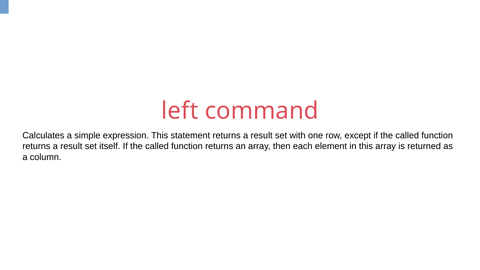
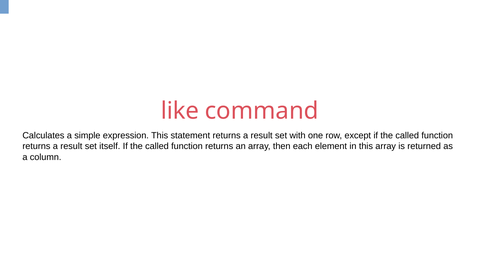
left: left -> like
